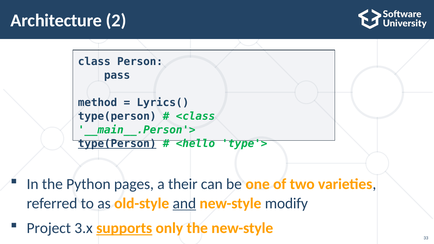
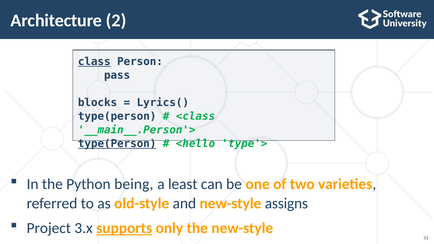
class underline: none -> present
method: method -> blocks
pages: pages -> being
their: their -> least
and underline: present -> none
modify: modify -> assigns
